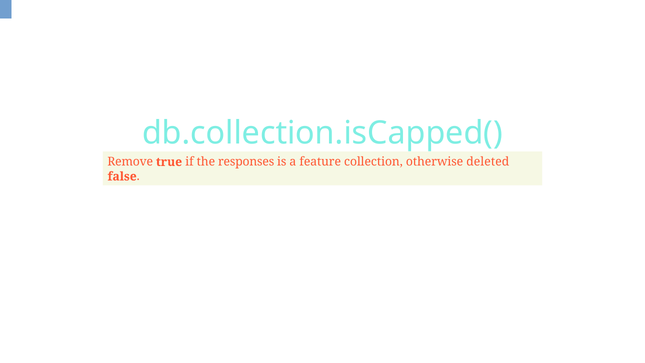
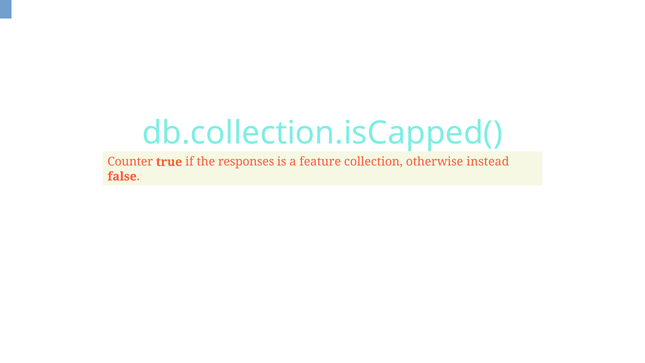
Remove: Remove -> Counter
deleted: deleted -> instead
